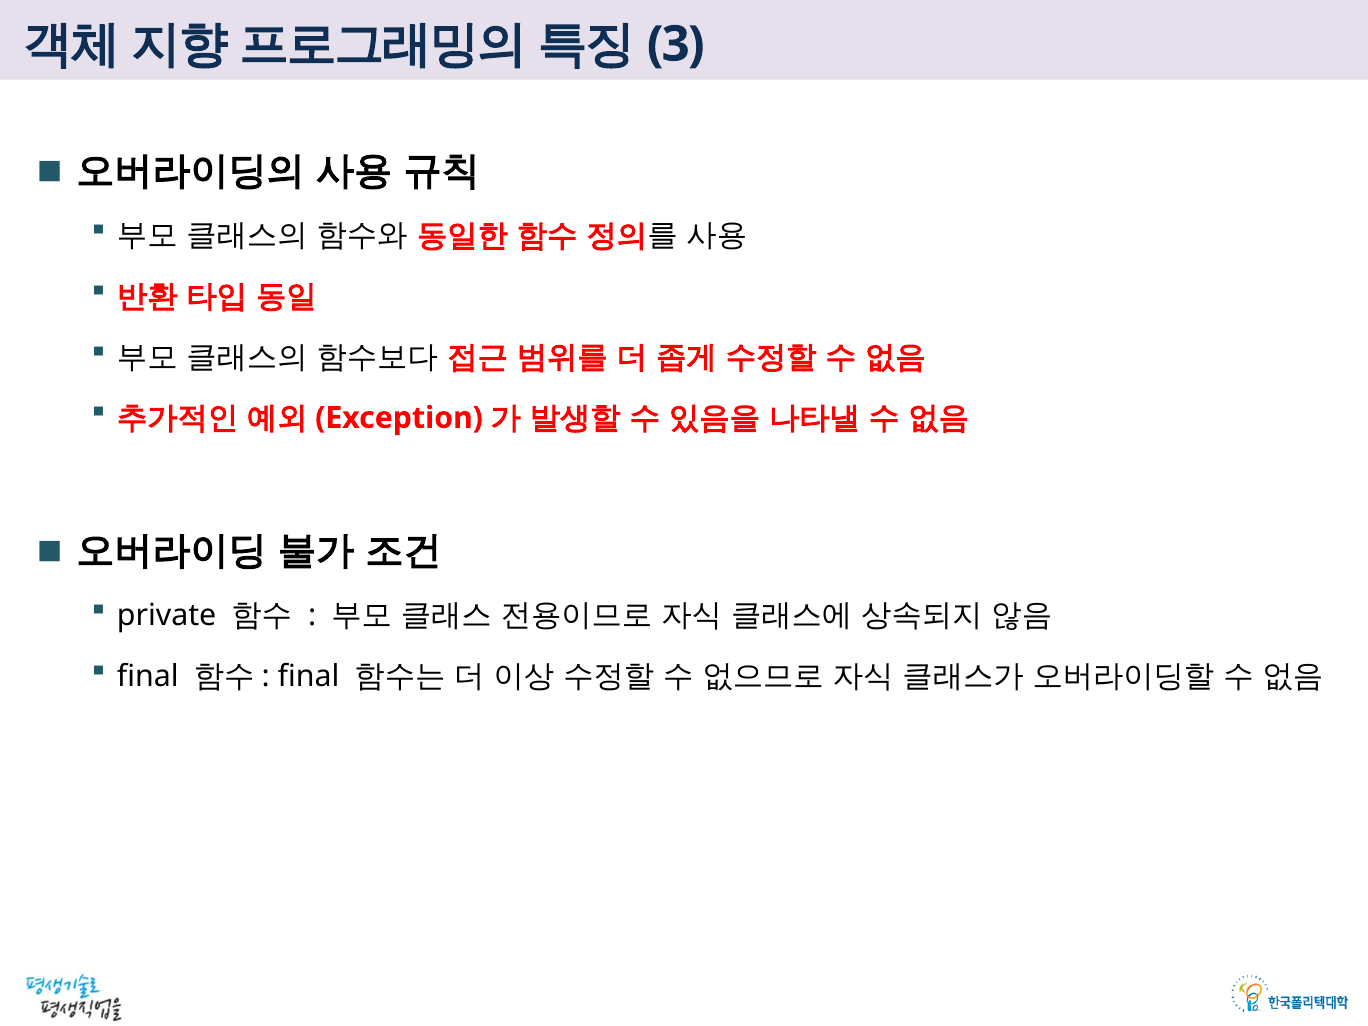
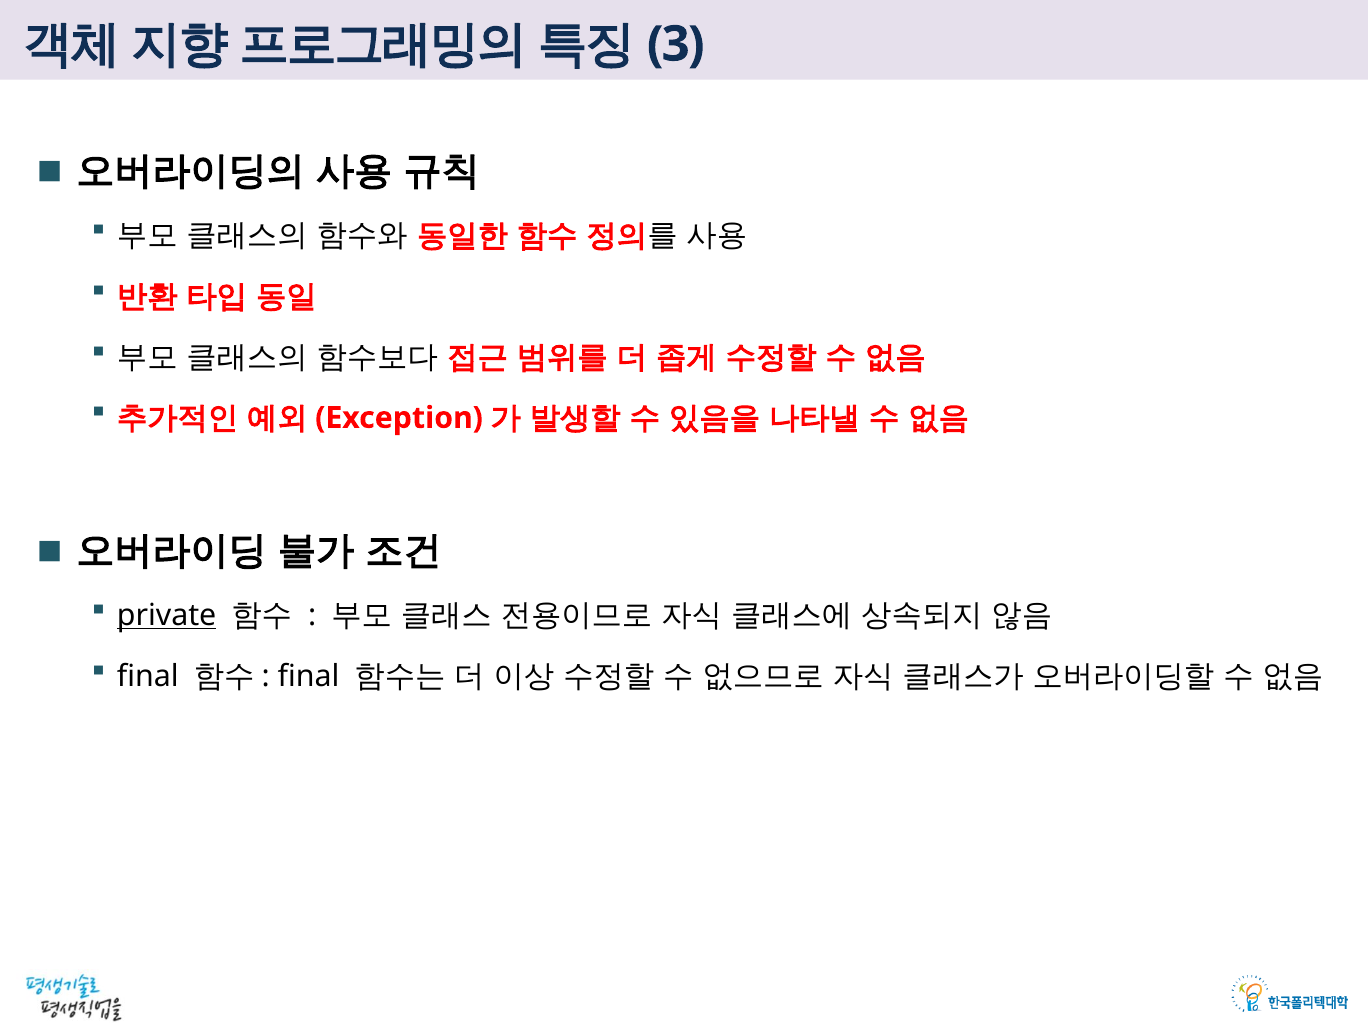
private underline: none -> present
